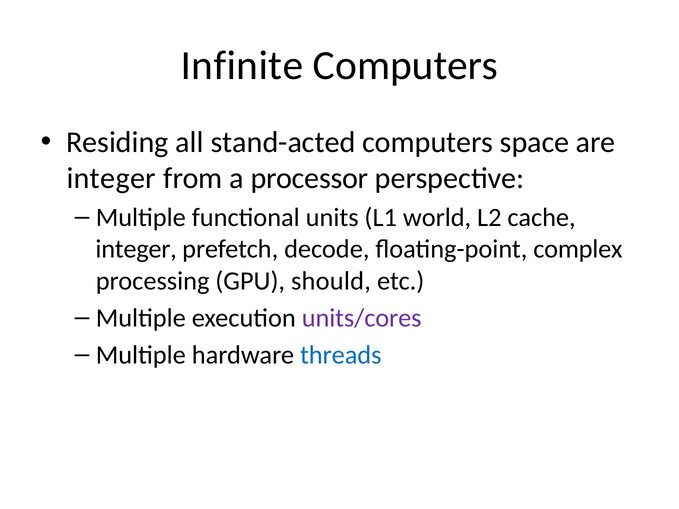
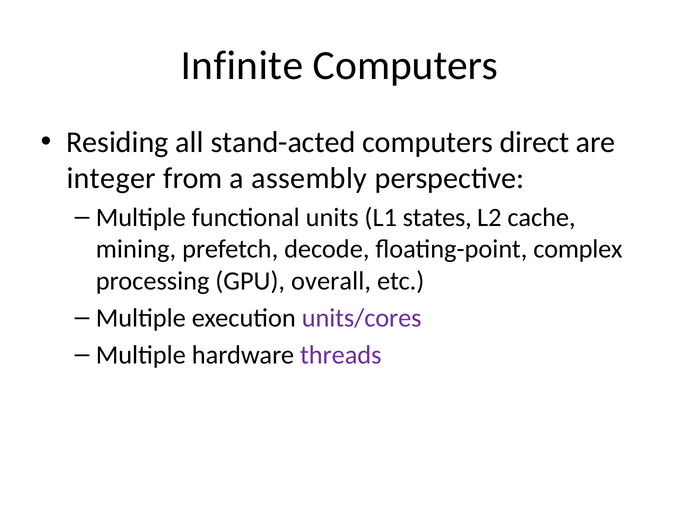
space: space -> direct
processor: processor -> assembly
world: world -> states
integer at (136, 249): integer -> mining
should: should -> overall
threads colour: blue -> purple
